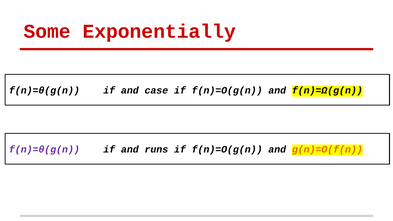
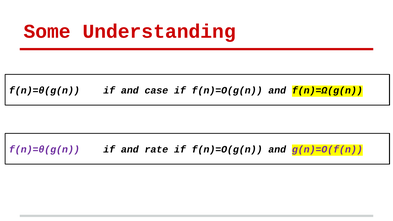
Exponentially: Exponentially -> Understanding
runs: runs -> rate
g(n)=O(f(n colour: orange -> purple
